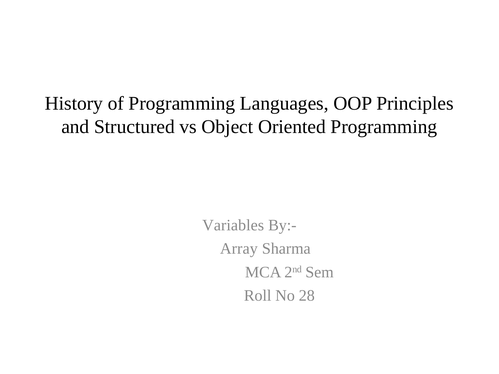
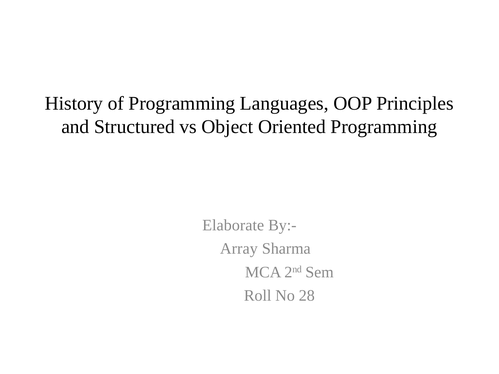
Variables: Variables -> Elaborate
